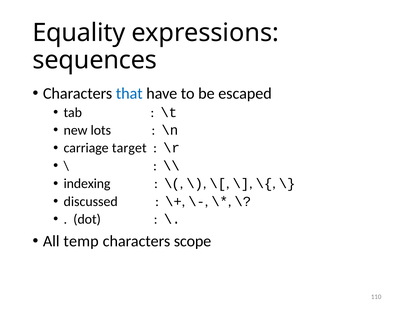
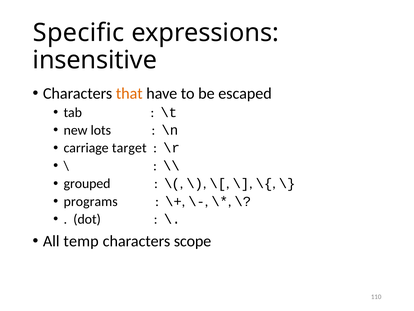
Equality: Equality -> Specific
sequences: sequences -> insensitive
that colour: blue -> orange
indexing: indexing -> grouped
discussed: discussed -> programs
